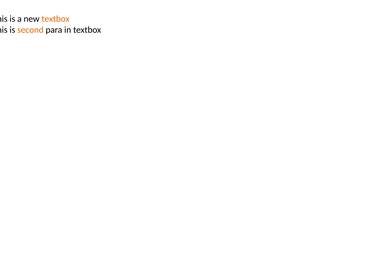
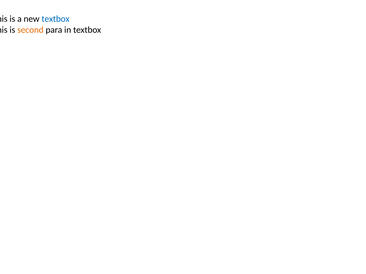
textbox at (56, 19) colour: orange -> blue
